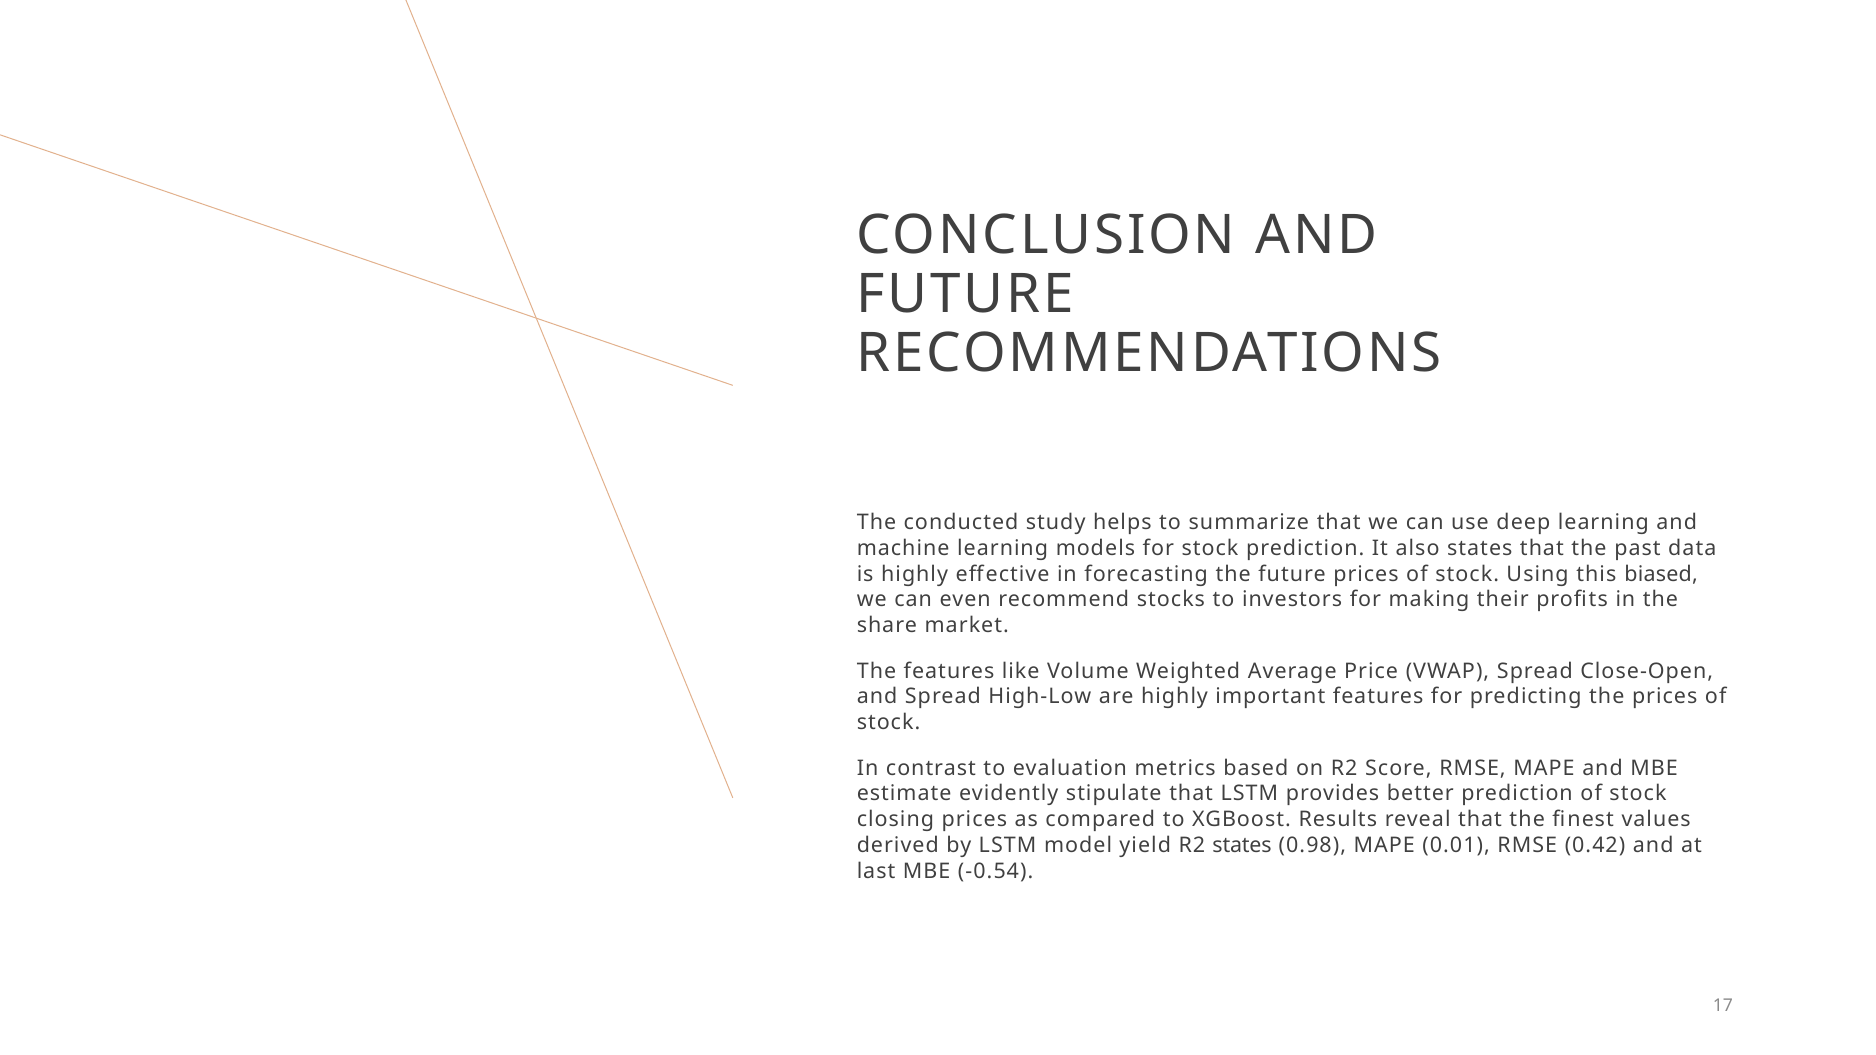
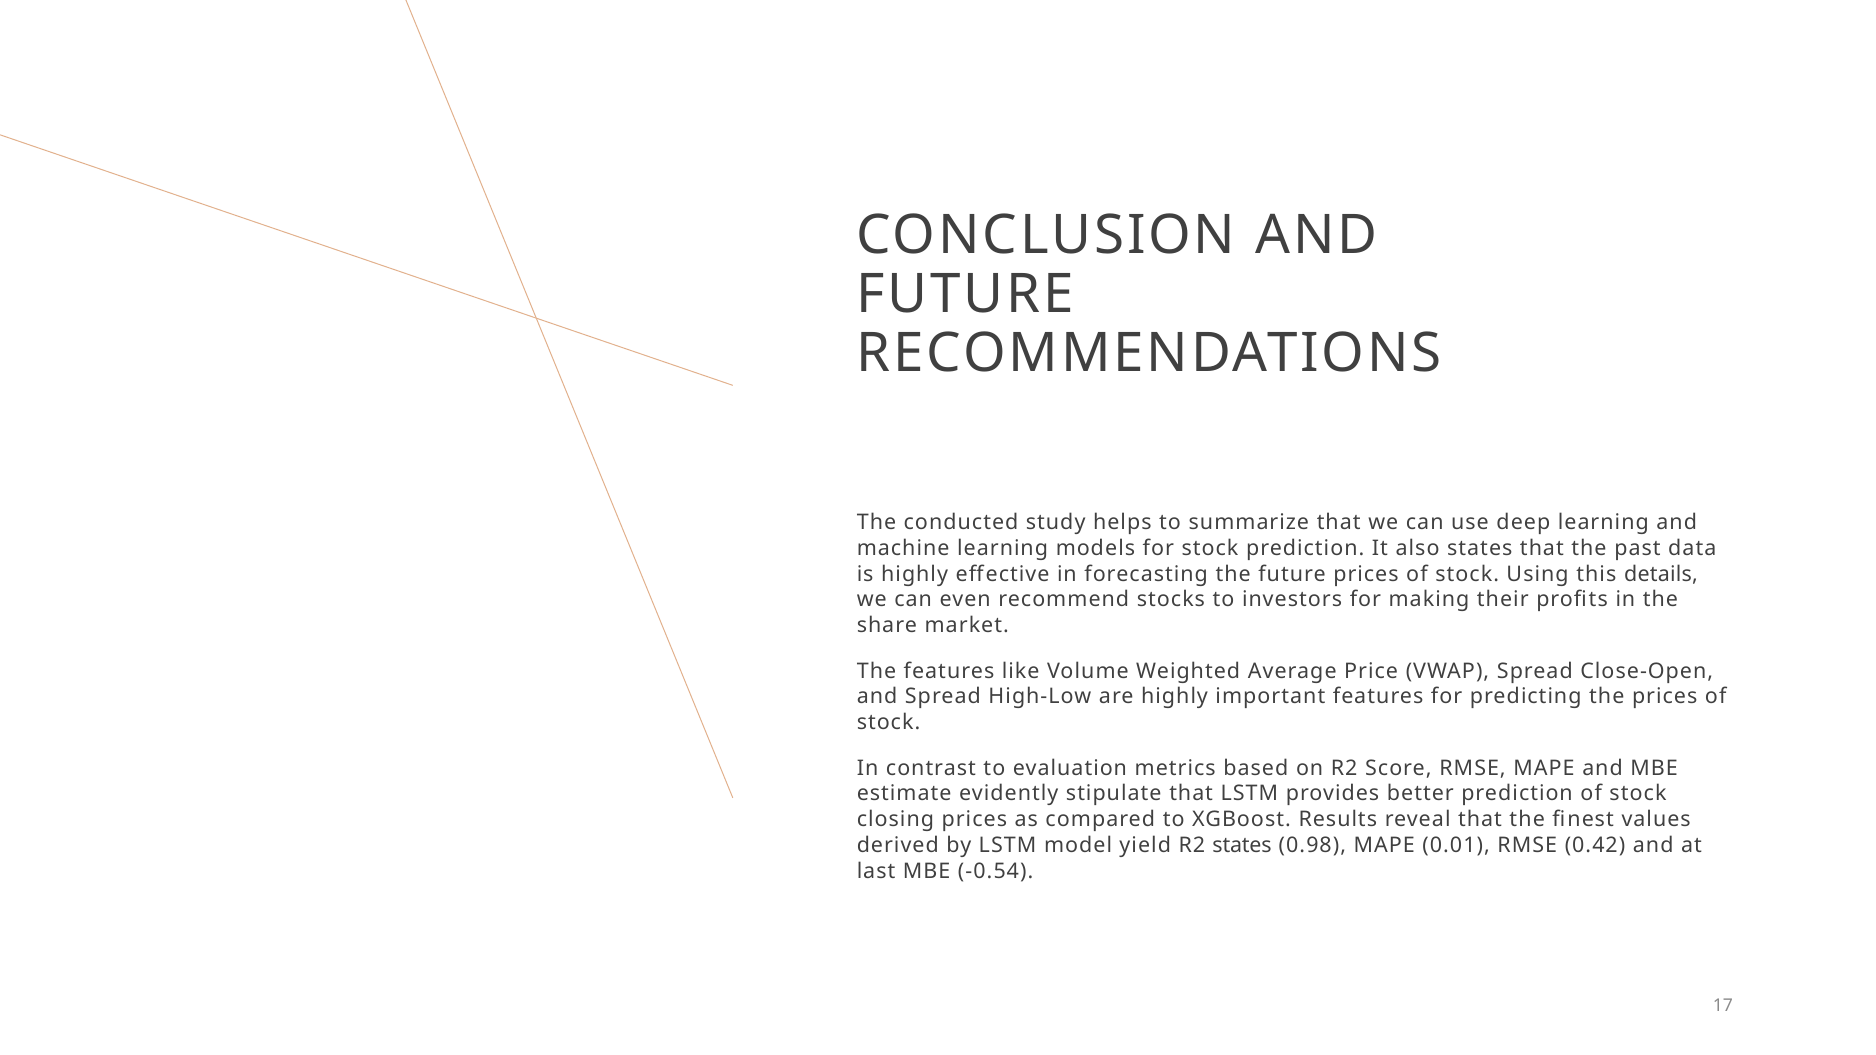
biased: biased -> details
